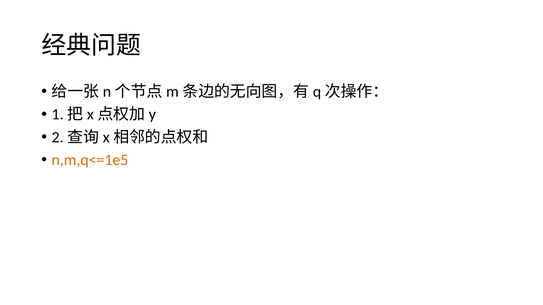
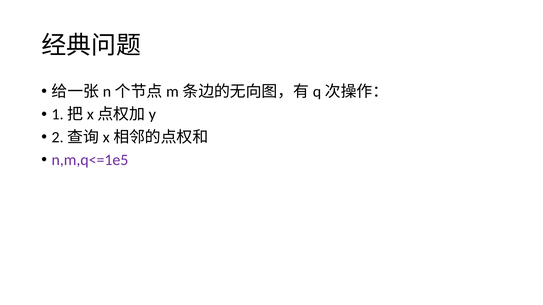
n,m,q<=1e5 colour: orange -> purple
